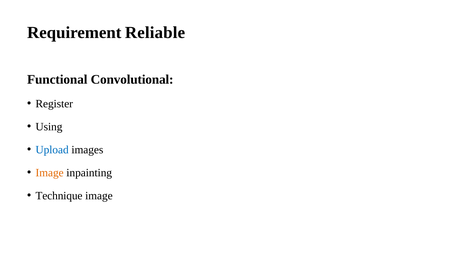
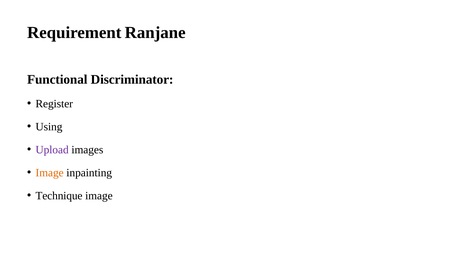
Reliable: Reliable -> Ranjane
Convolutional: Convolutional -> Discriminator
Upload colour: blue -> purple
